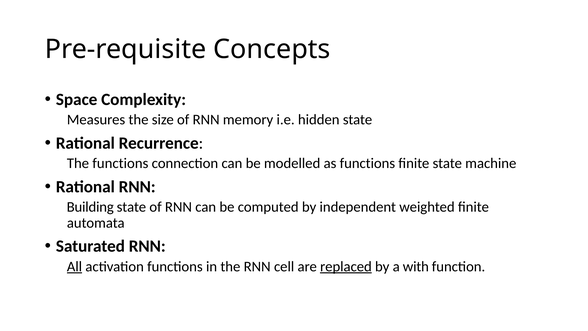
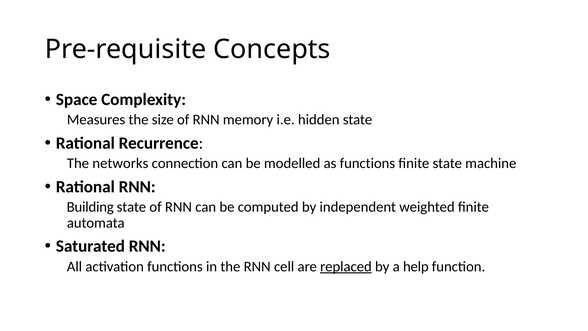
The functions: functions -> networks
All underline: present -> none
with: with -> help
